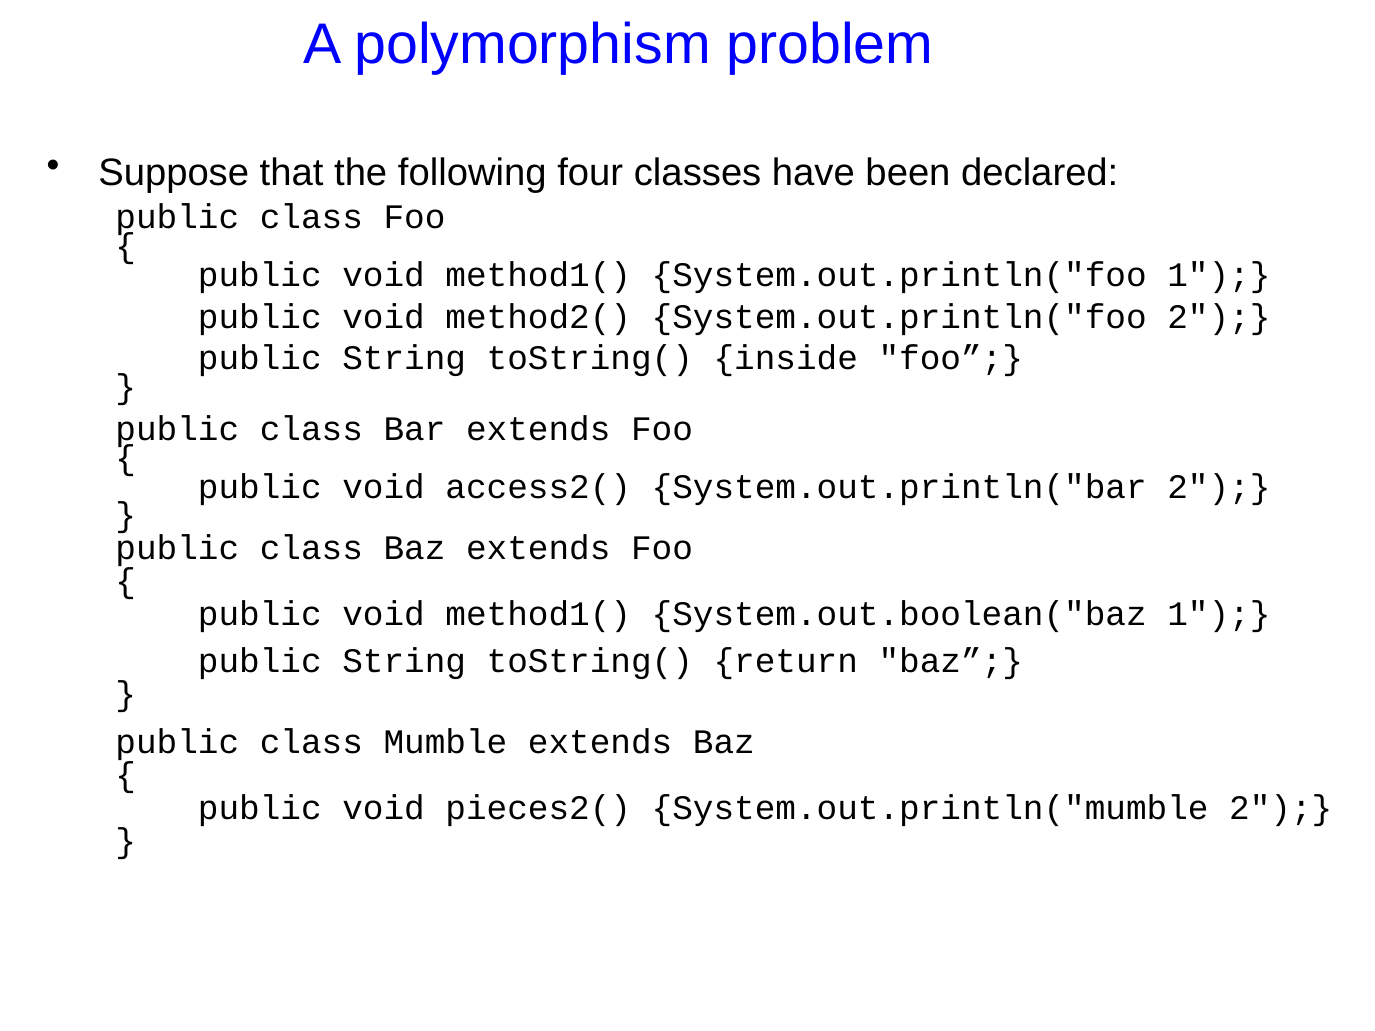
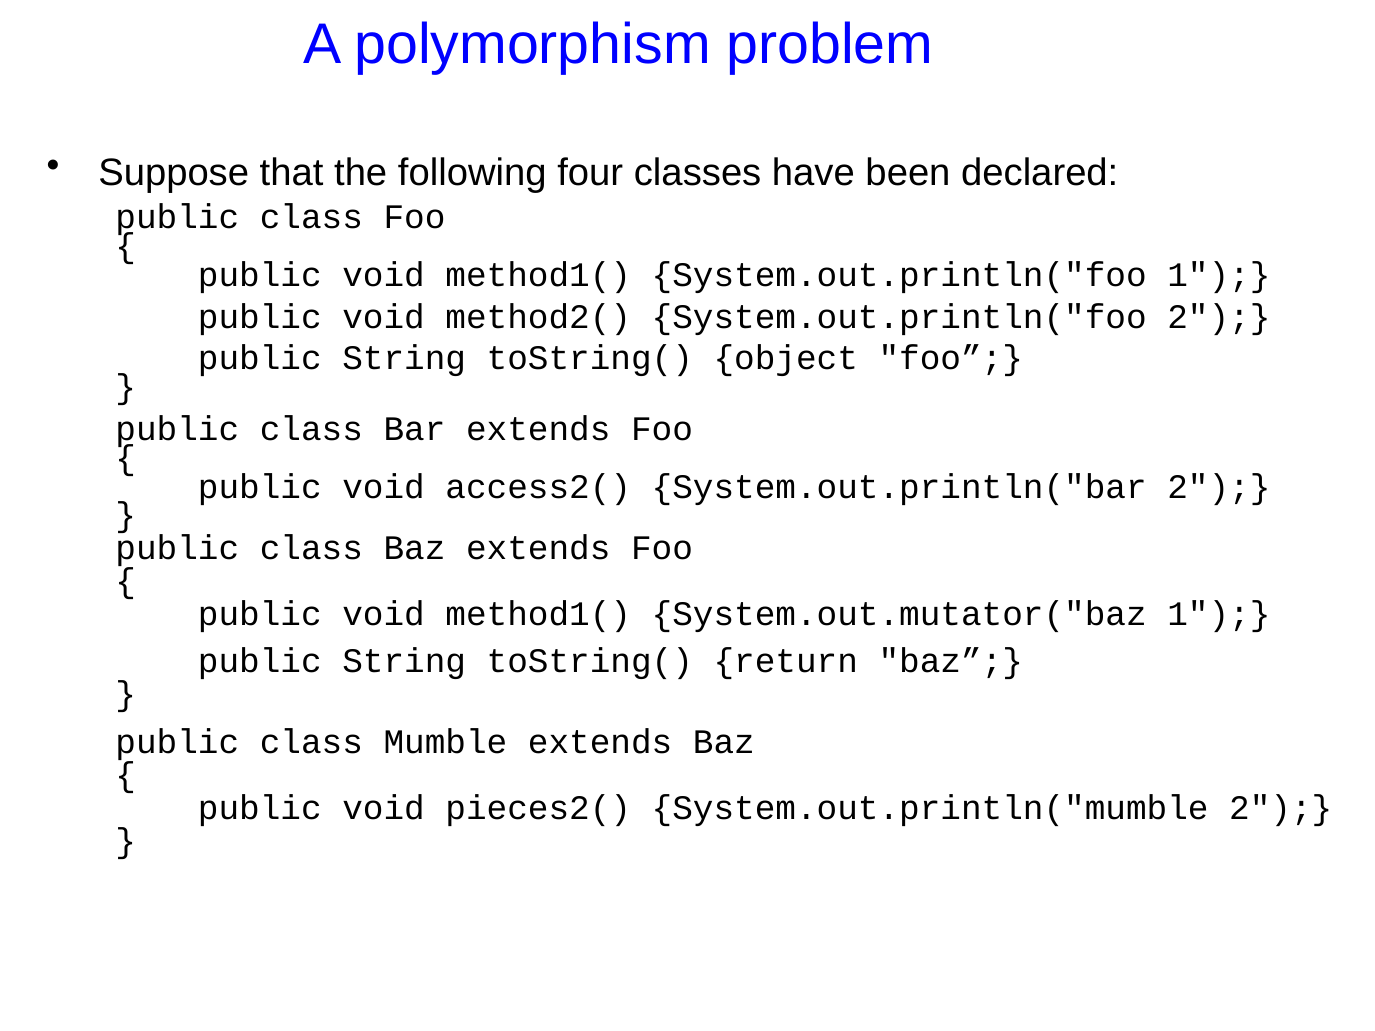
inside: inside -> object
System.out.boolean("baz: System.out.boolean("baz -> System.out.mutator("baz
